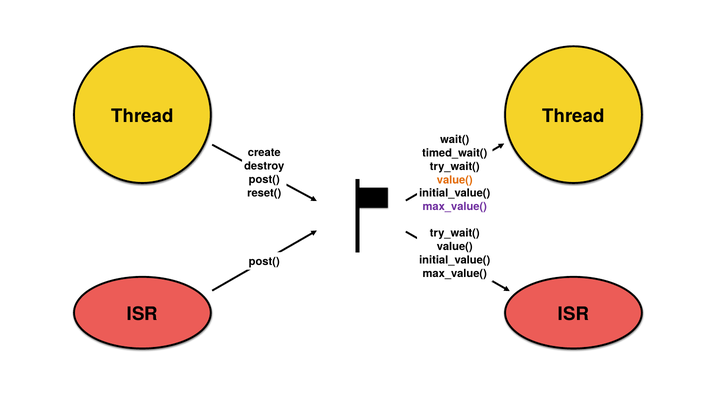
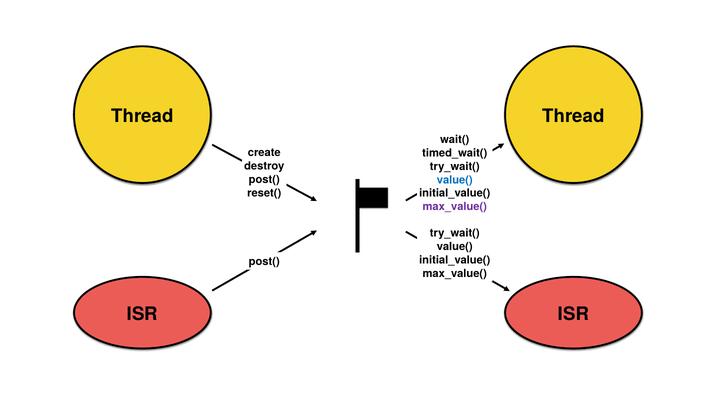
value( at (455, 180) colour: orange -> blue
